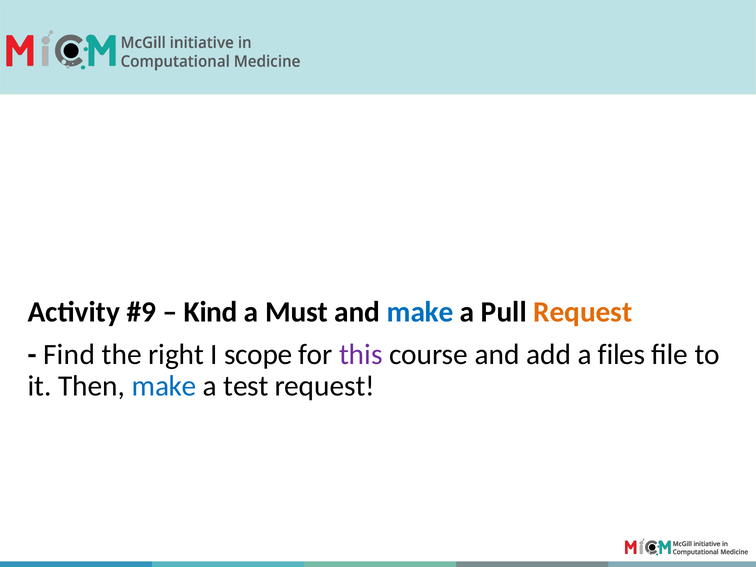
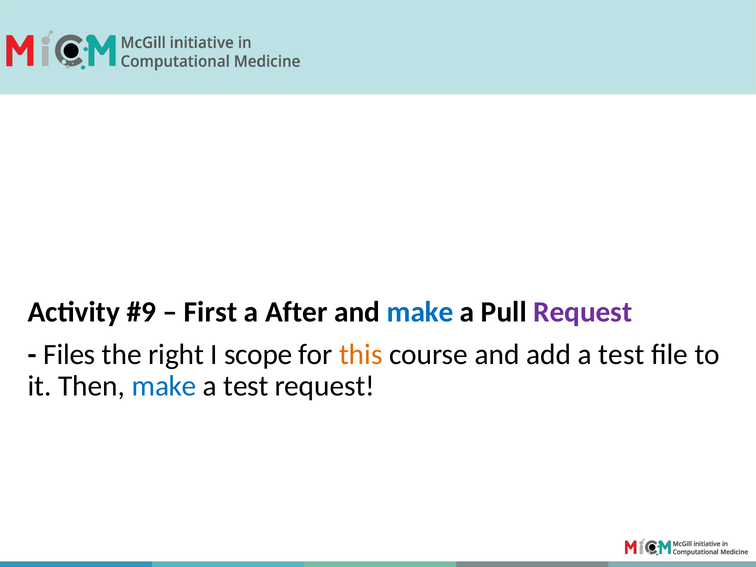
Kind: Kind -> First
Must: Must -> After
Request at (583, 312) colour: orange -> purple
Find: Find -> Files
this colour: purple -> orange
add a files: files -> test
